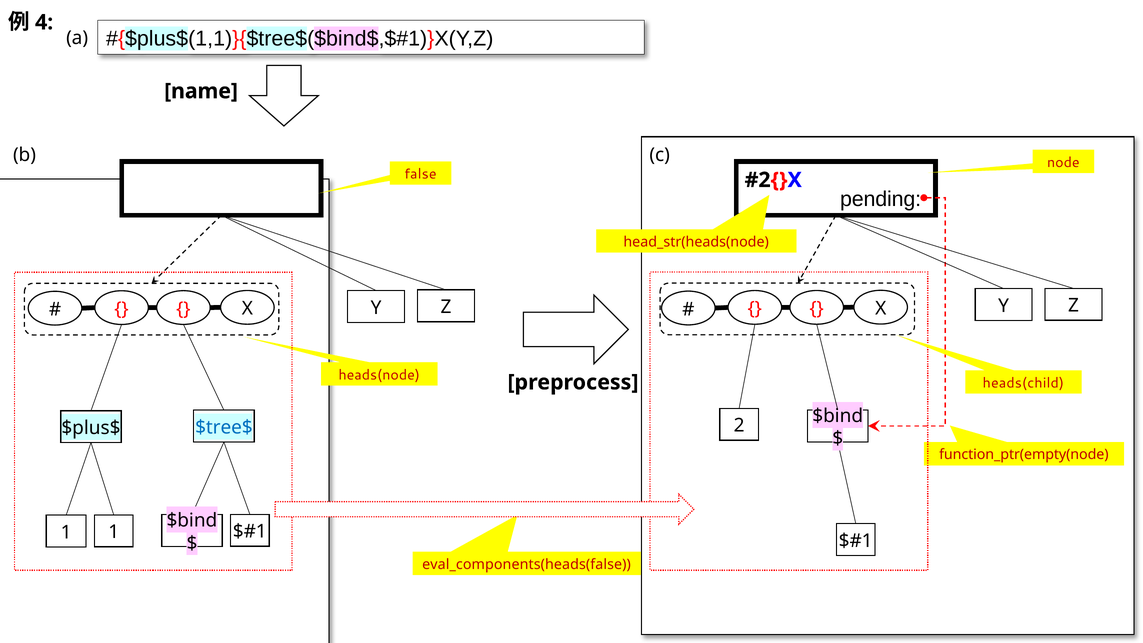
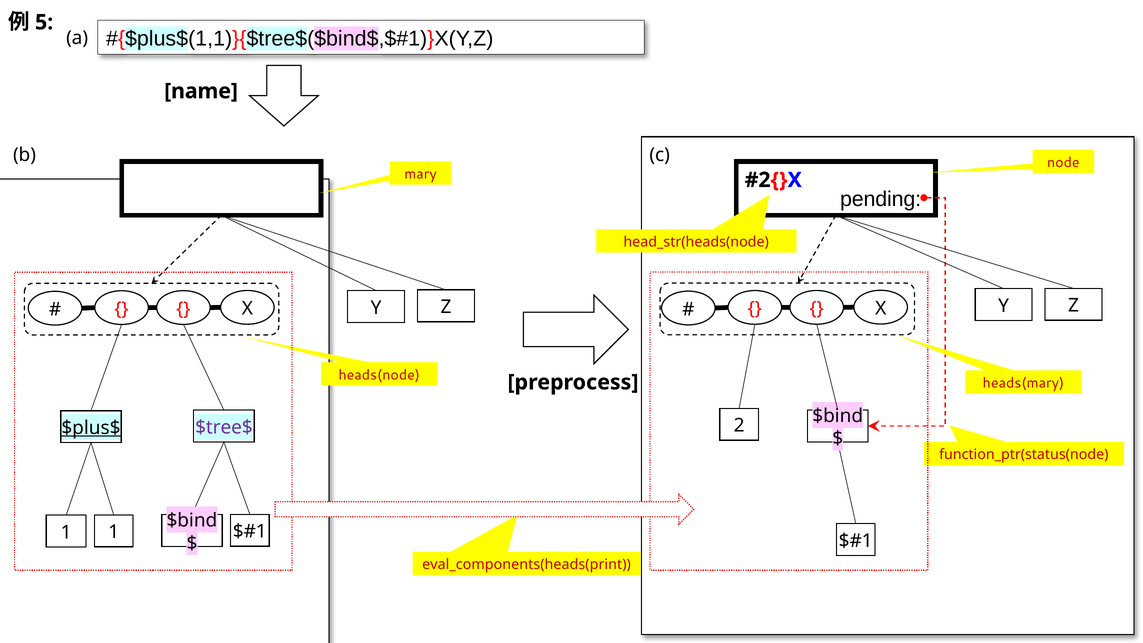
4: 4 -> 5
false: false -> mary
heads(child: heads(child -> heads(mary
$tree$ colour: blue -> purple
$plus$ underline: none -> present
function_ptr(empty(node: function_ptr(empty(node -> function_ptr(status(node
eval_components(heads(false: eval_components(heads(false -> eval_components(heads(print
